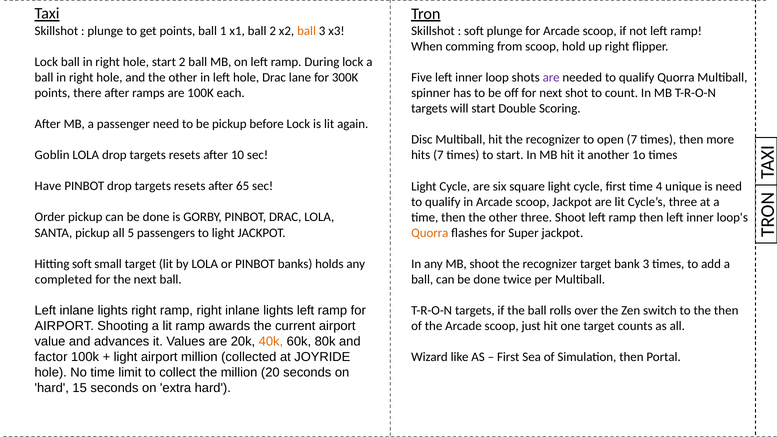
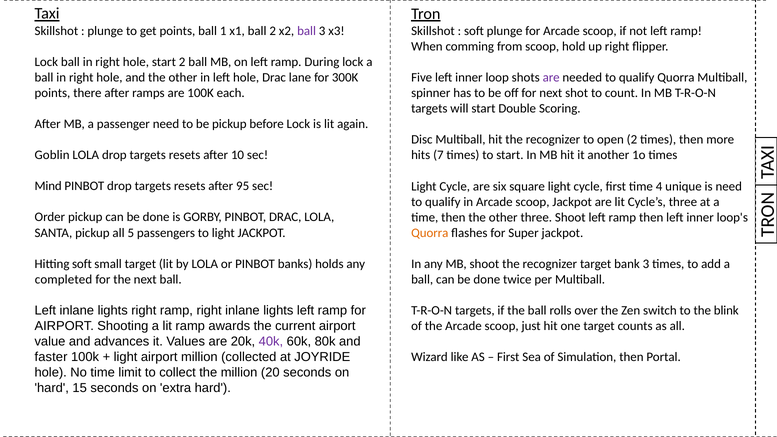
ball at (307, 31) colour: orange -> purple
open 7: 7 -> 2
Have: Have -> Mind
65: 65 -> 95
the then: then -> blink
40k colour: orange -> purple
factor: factor -> faster
